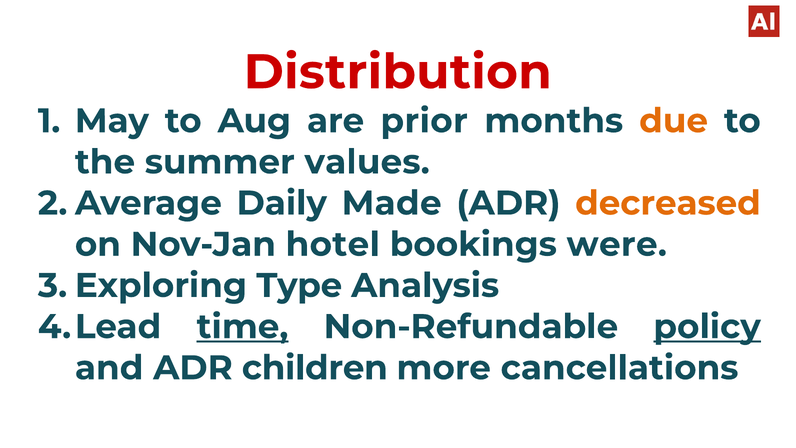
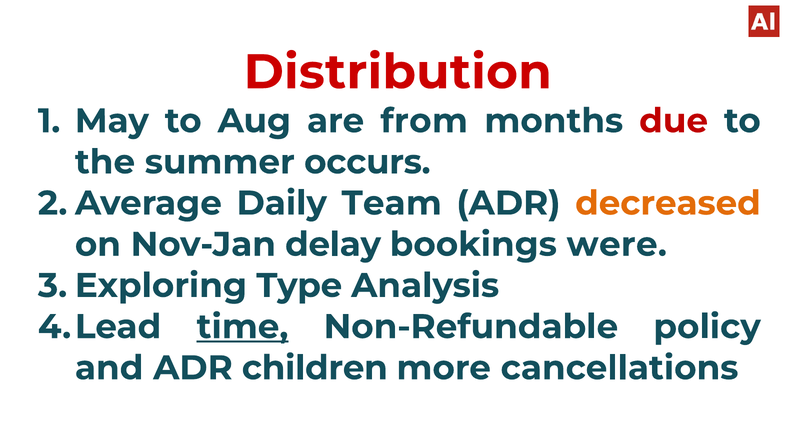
prior: prior -> from
due colour: orange -> red
values: values -> occurs
Made: Made -> Team
hotel: hotel -> delay
policy underline: present -> none
